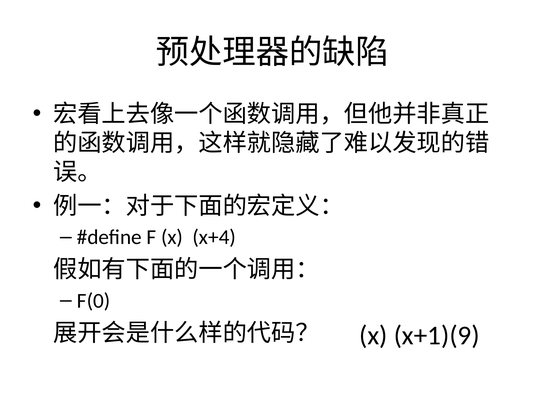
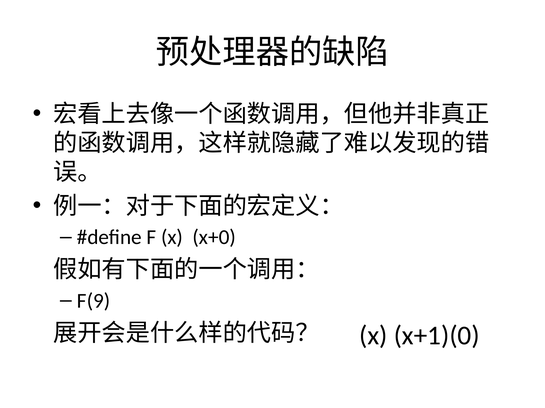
x+4: x+4 -> x+0
F(0: F(0 -> F(9
x+1)(9: x+1)(9 -> x+1)(0
